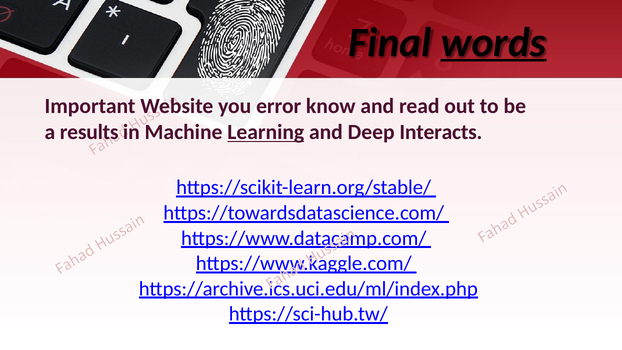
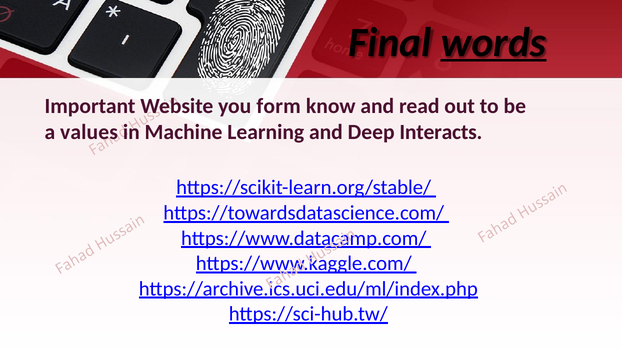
error: error -> form
results: results -> values
Learning underline: present -> none
